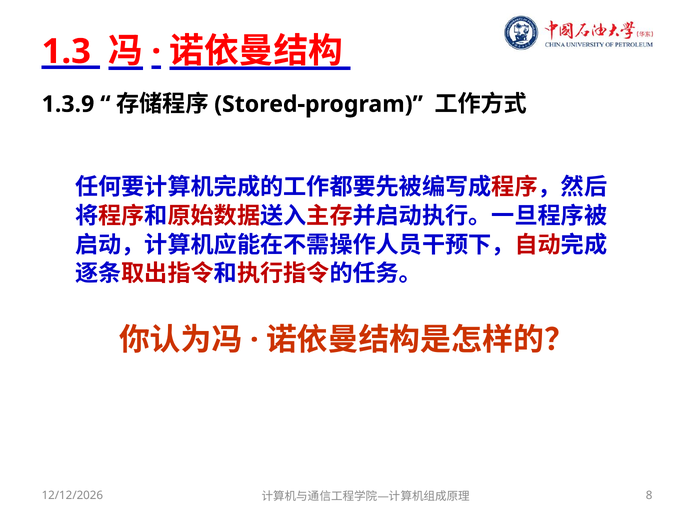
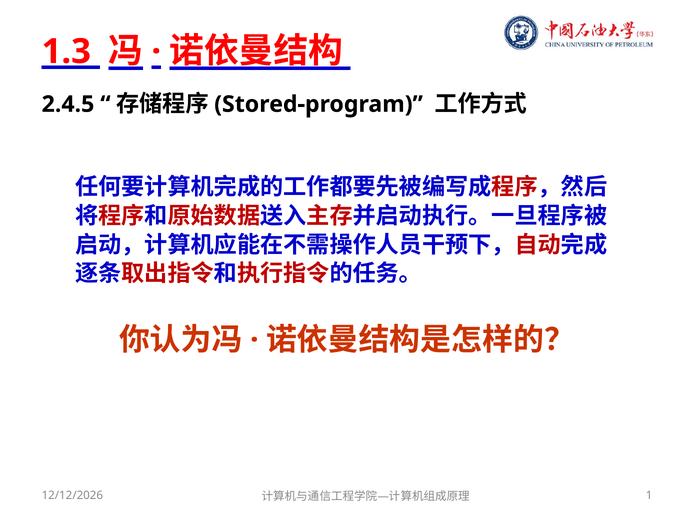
1.3.9: 1.3.9 -> 2.4.5
8: 8 -> 1
